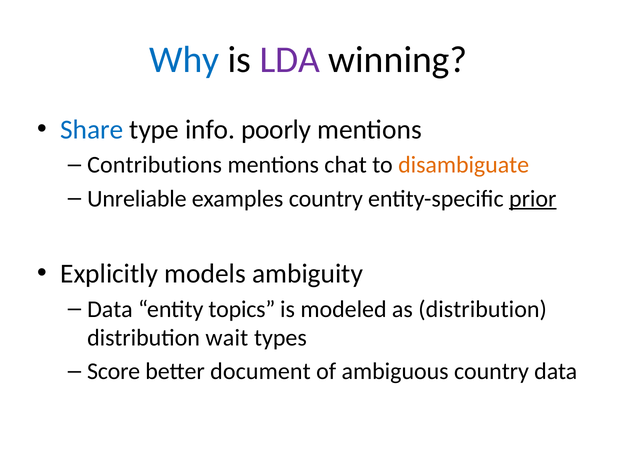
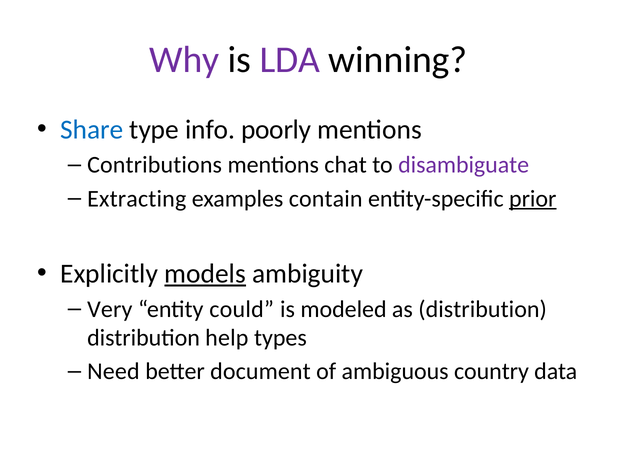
Why colour: blue -> purple
disambiguate colour: orange -> purple
Unreliable: Unreliable -> Extracting
examples country: country -> contain
models underline: none -> present
Data at (110, 309): Data -> Very
topics: topics -> could
wait: wait -> help
Score: Score -> Need
